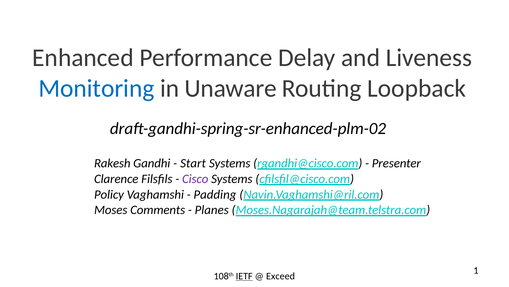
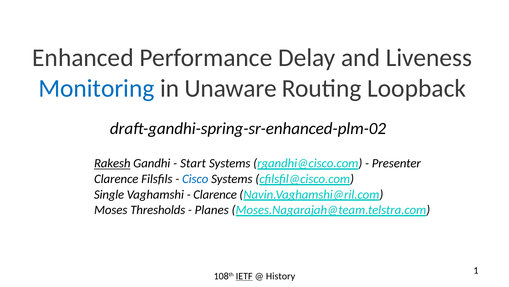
Rakesh underline: none -> present
Cisco colour: purple -> blue
Policy: Policy -> Single
Padding at (215, 194): Padding -> Clarence
Comments: Comments -> Thresholds
Exceed: Exceed -> History
